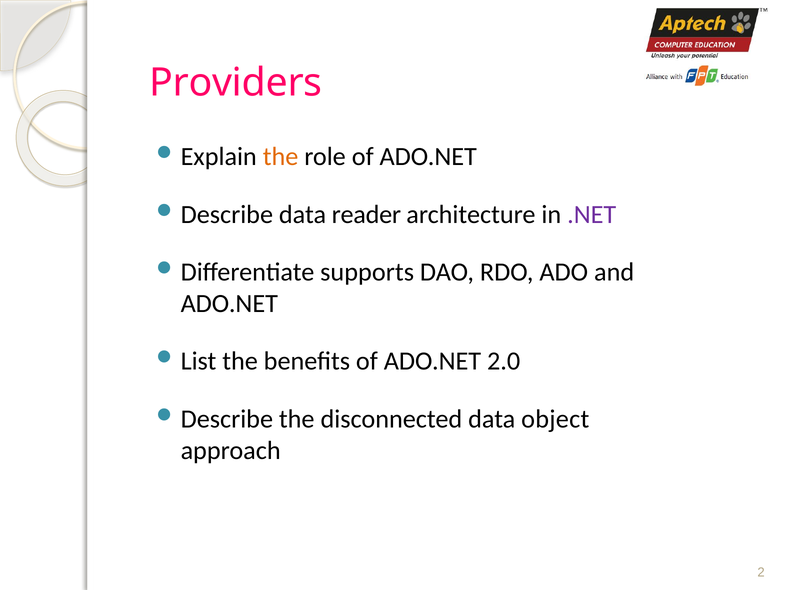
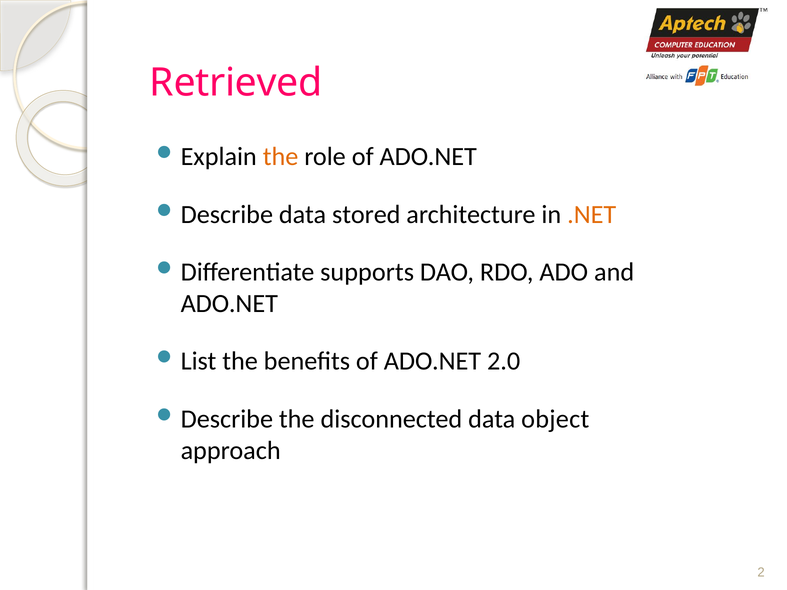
Providers: Providers -> Retrieved
reader: reader -> stored
.NET colour: purple -> orange
